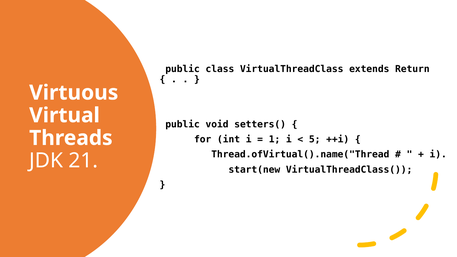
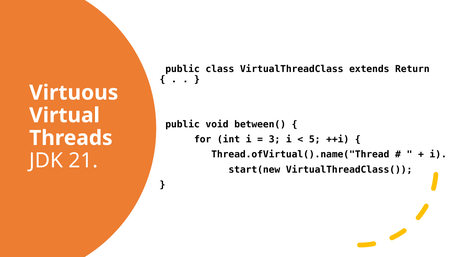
setters(: setters( -> between(
1: 1 -> 3
